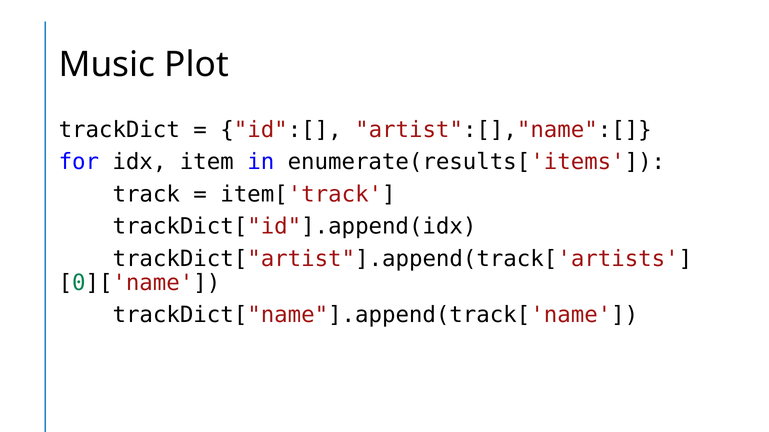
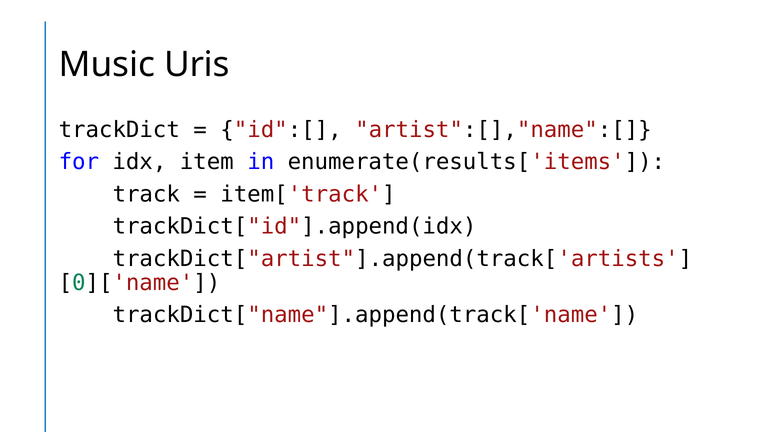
Plot: Plot -> Uris
